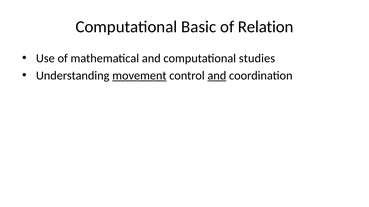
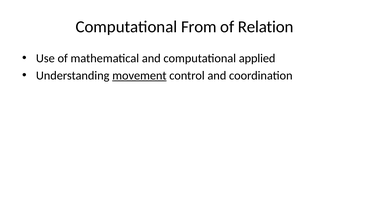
Basic: Basic -> From
studies: studies -> applied
and at (217, 76) underline: present -> none
